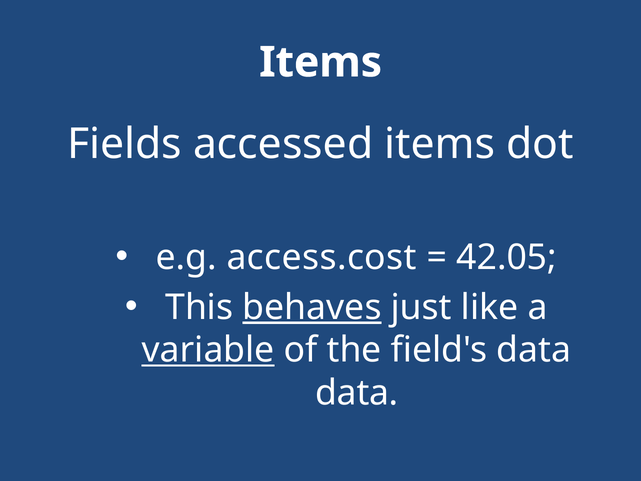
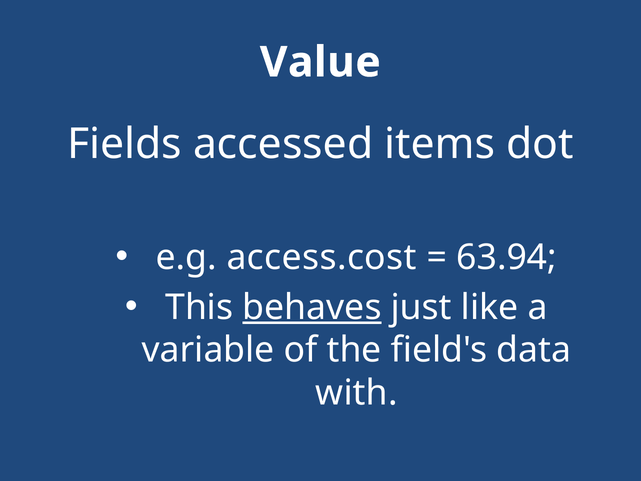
Items at (321, 62): Items -> Value
42.05: 42.05 -> 63.94
variable underline: present -> none
data at (357, 393): data -> with
